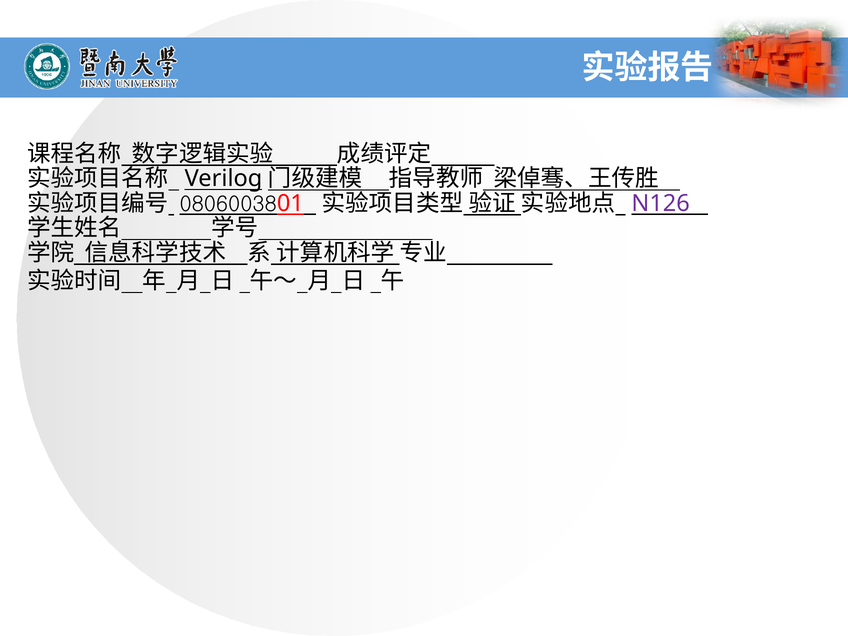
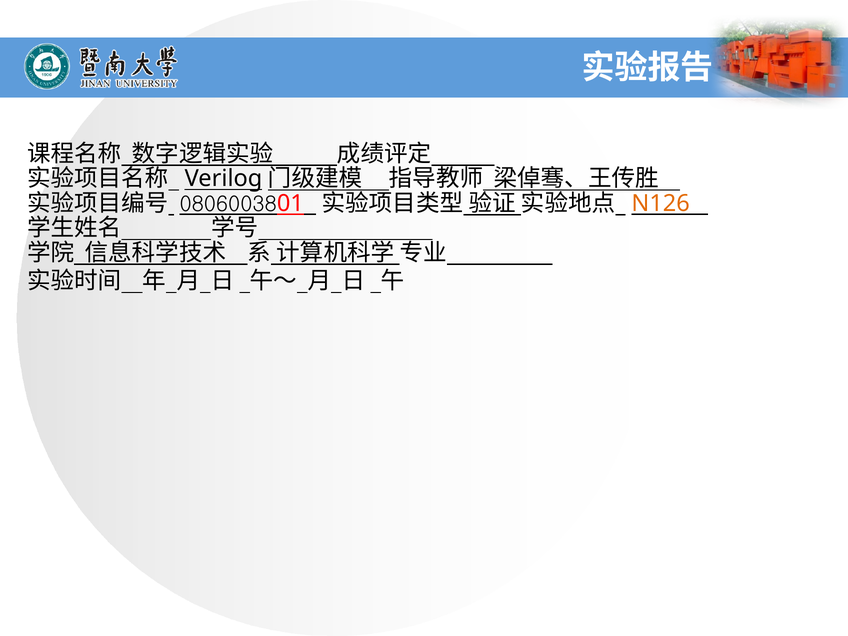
N126 colour: purple -> orange
